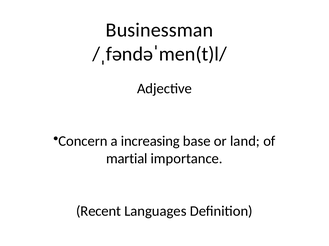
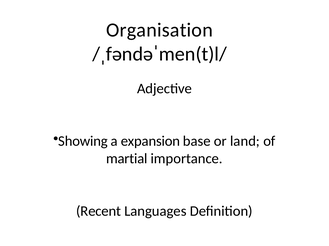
Businessman: Businessman -> Organisation
Concern: Concern -> Showing
increasing: increasing -> expansion
